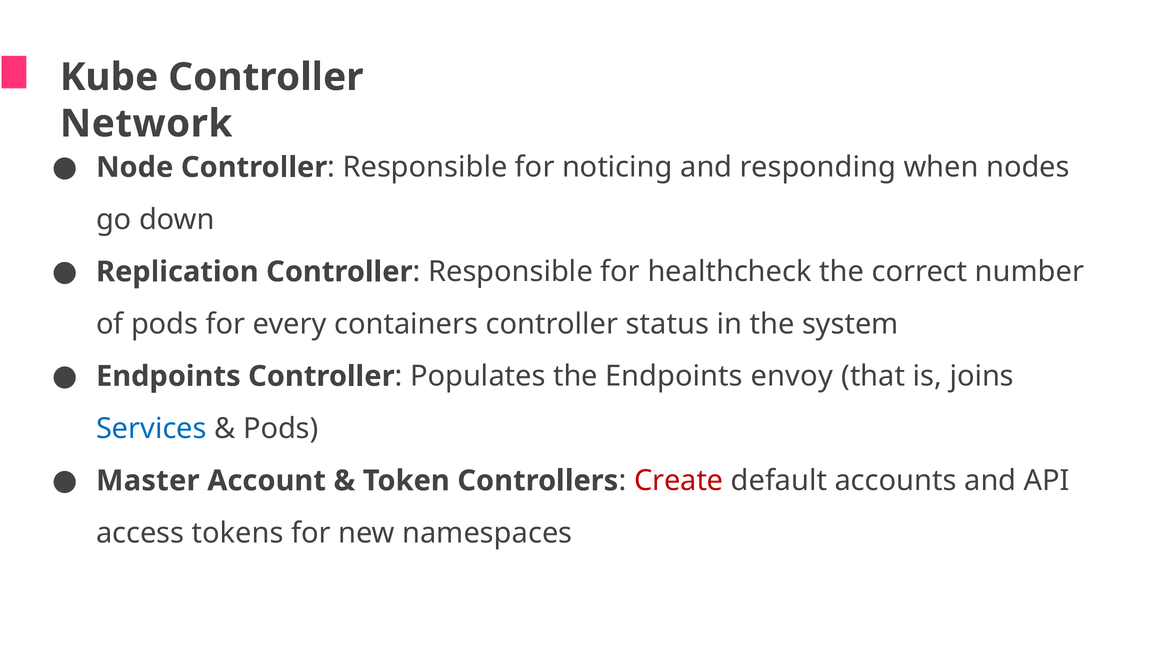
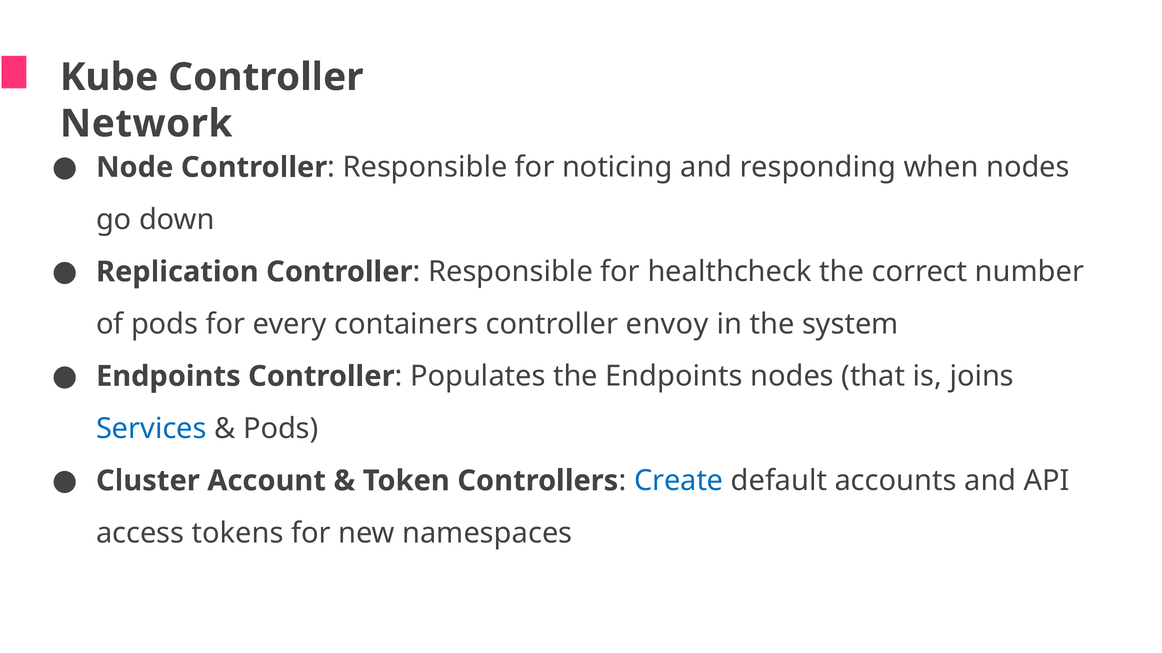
status: status -> envoy
Endpoints envoy: envoy -> nodes
Master: Master -> Cluster
Create colour: red -> blue
